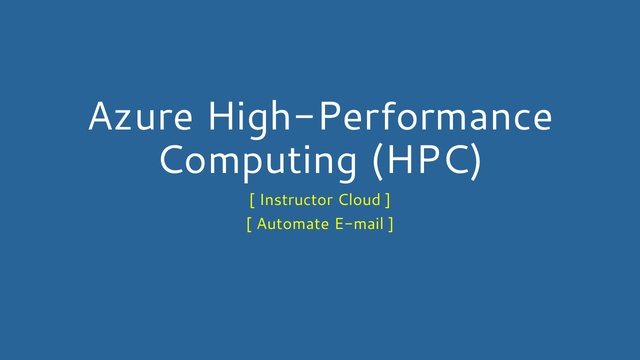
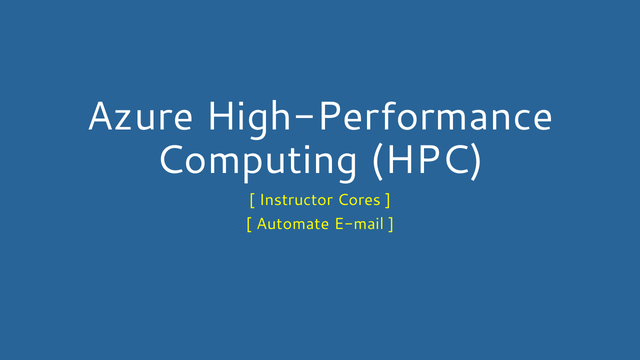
Cloud: Cloud -> Cores
